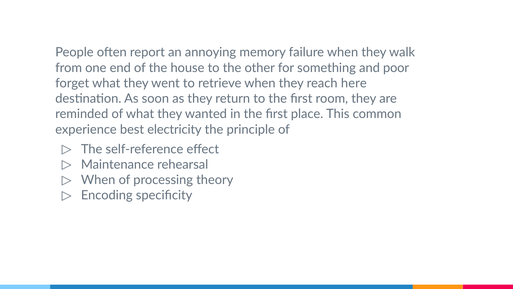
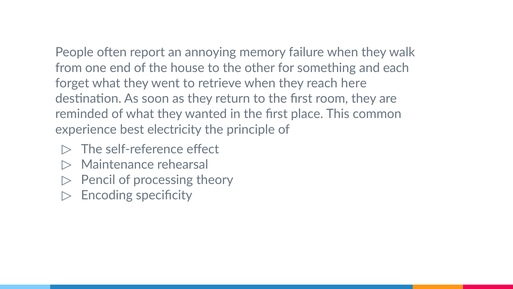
poor: poor -> each
When at (98, 180): When -> Pencil
